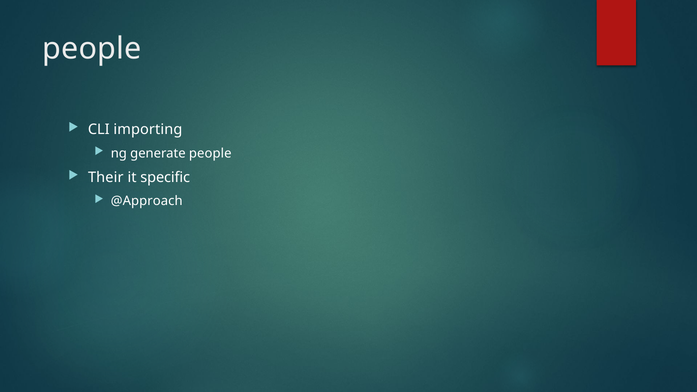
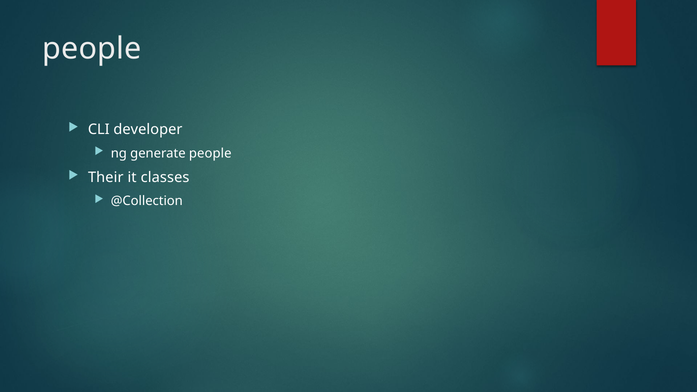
importing: importing -> developer
specific: specific -> classes
@Approach: @Approach -> @Collection
